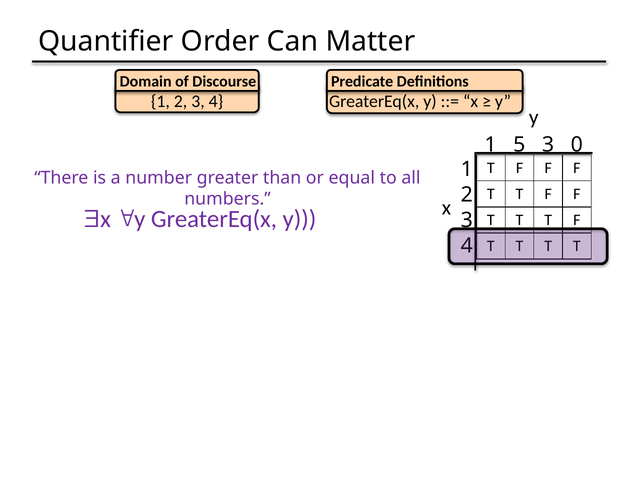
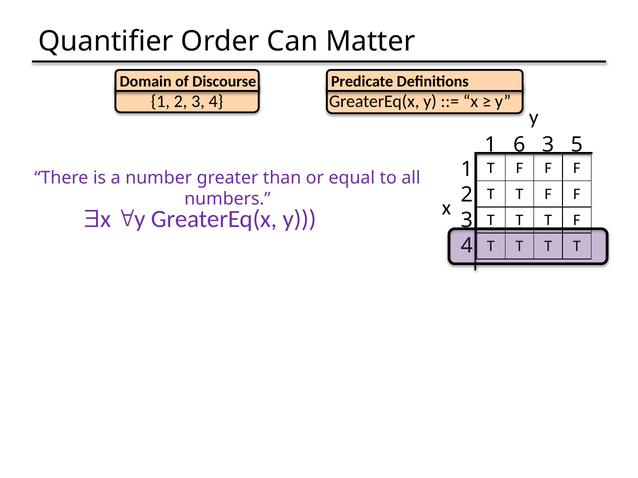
5: 5 -> 6
0: 0 -> 5
